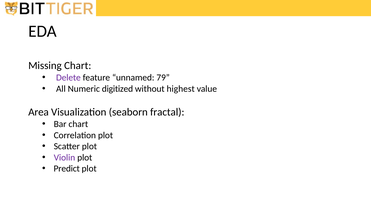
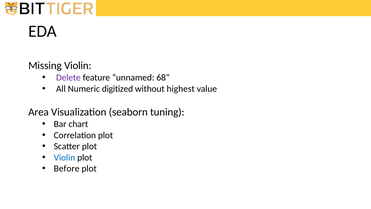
Missing Chart: Chart -> Violin
79: 79 -> 68
fractal: fractal -> tuning
Violin at (64, 157) colour: purple -> blue
Predict: Predict -> Before
